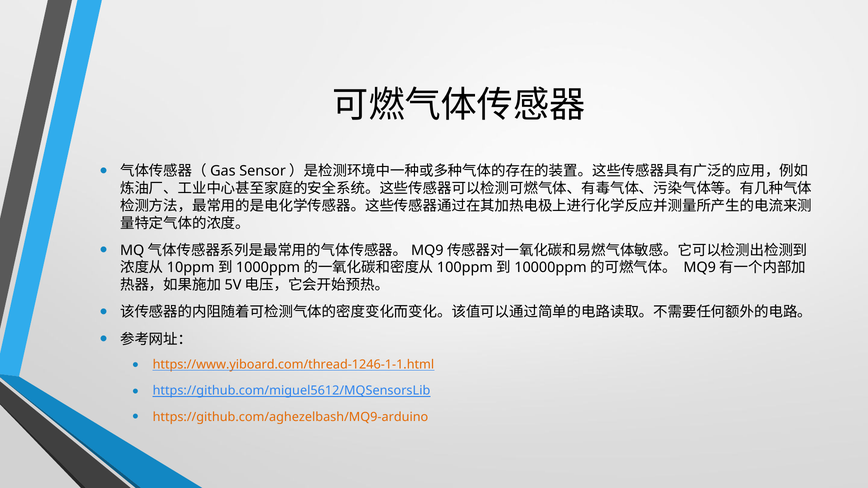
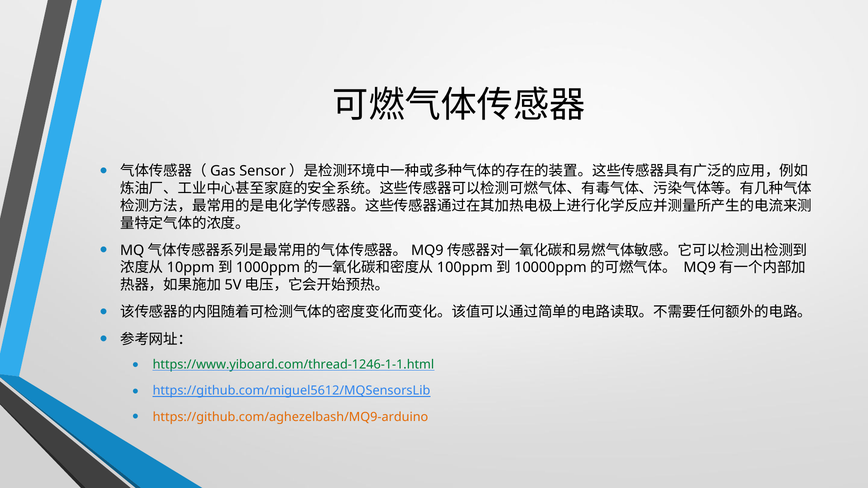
https://www.yiboard.com/thread-1246-1-1.html colour: orange -> green
